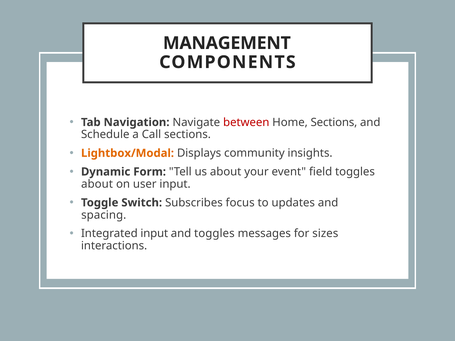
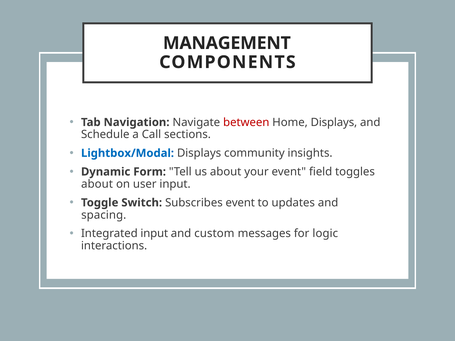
Home Sections: Sections -> Displays
Lightbox/Modal colour: orange -> blue
Subscribes focus: focus -> event
and toggles: toggles -> custom
sizes: sizes -> logic
